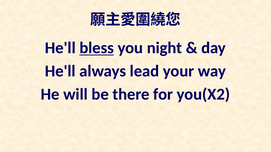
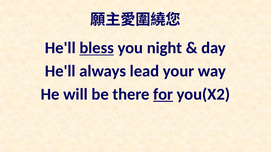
for underline: none -> present
